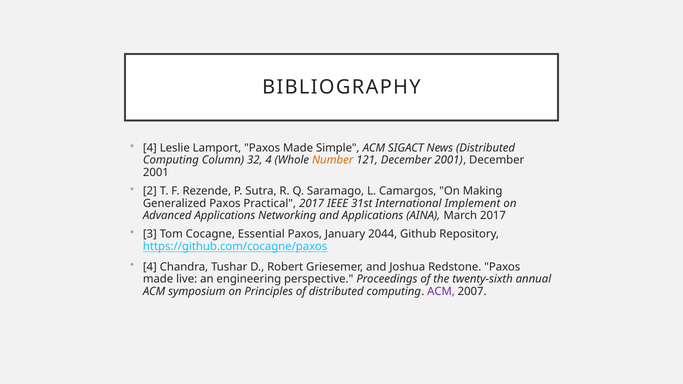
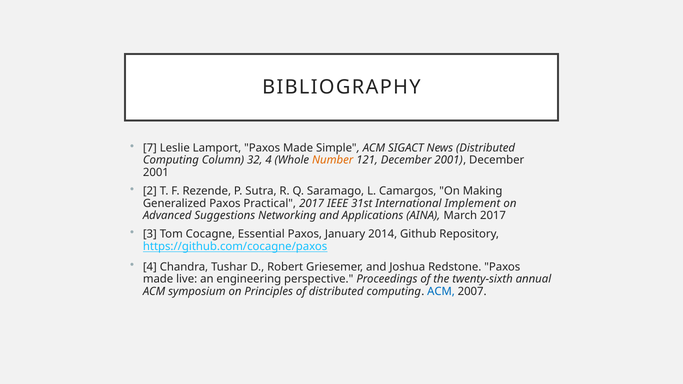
4 at (150, 148): 4 -> 7
Advanced Applications: Applications -> Suggestions
2044: 2044 -> 2014
ACM at (441, 291) colour: purple -> blue
